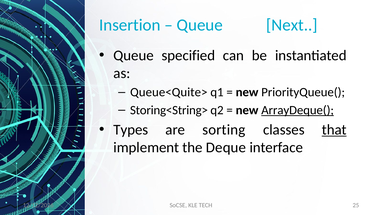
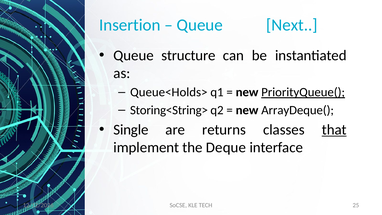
specified: specified -> structure
Queue<Quite>: Queue<Quite> -> Queue<Holds>
PriorityQueue( underline: none -> present
ArrayDeque( underline: present -> none
Types: Types -> Single
sorting: sorting -> returns
